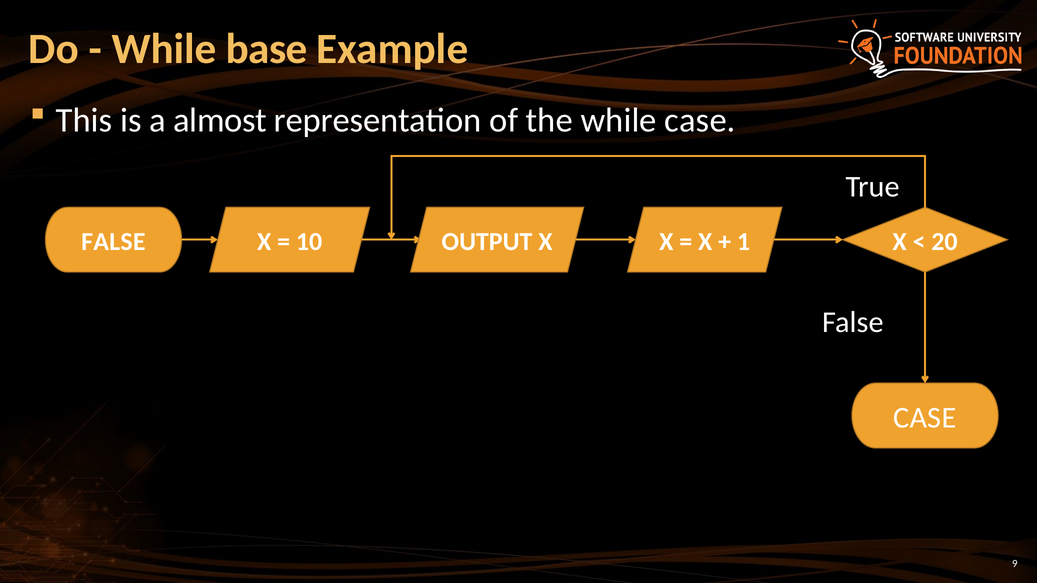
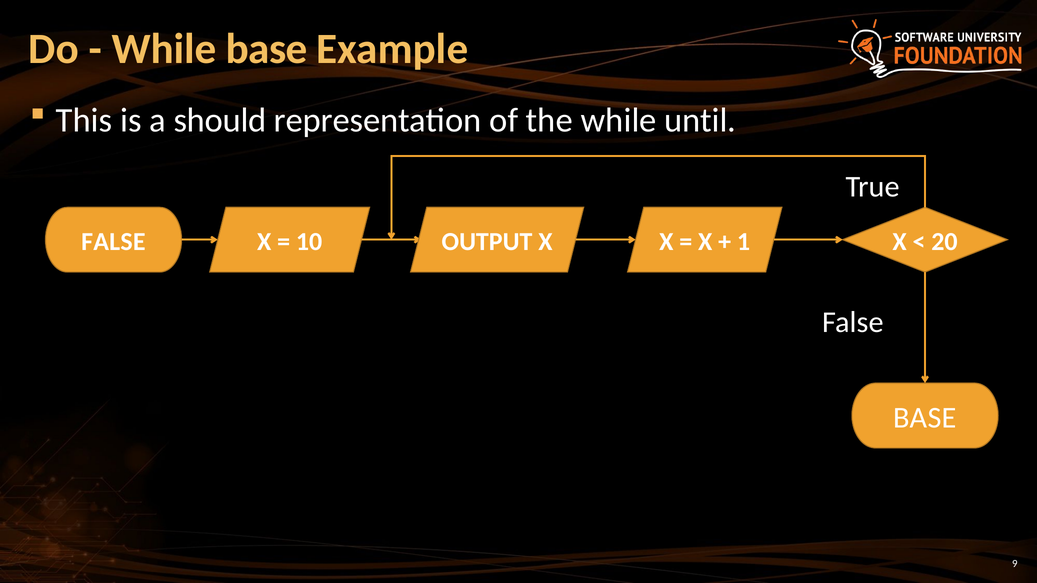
almost: almost -> should
while case: case -> until
CASE at (925, 418): CASE -> BASE
